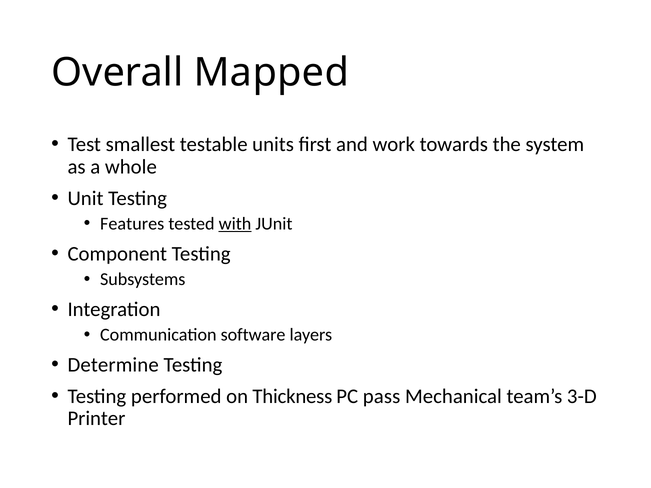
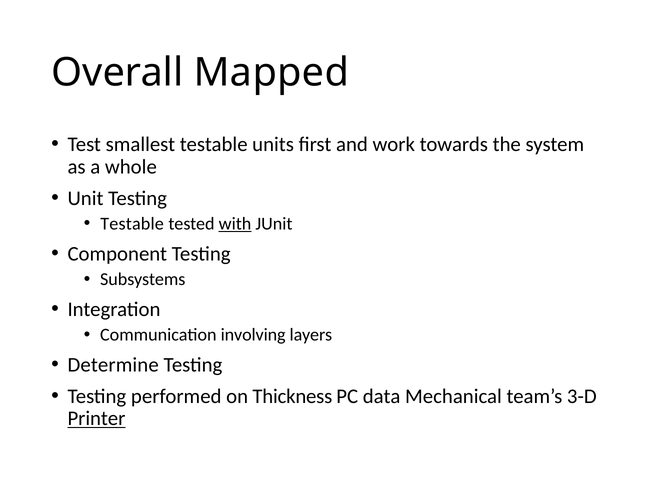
Features at (132, 224): Features -> Testable
software: software -> involving
pass: pass -> data
Printer underline: none -> present
